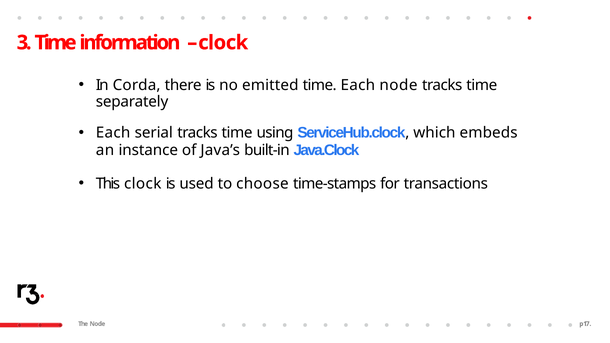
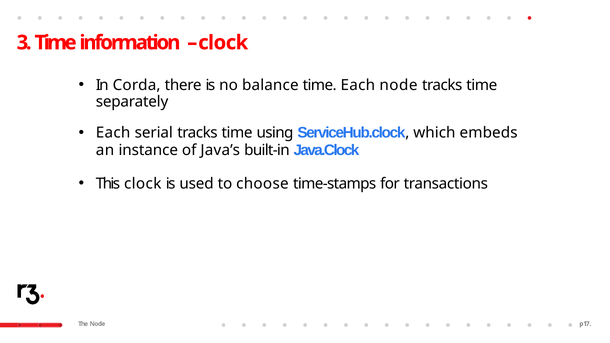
emitted: emitted -> balance
